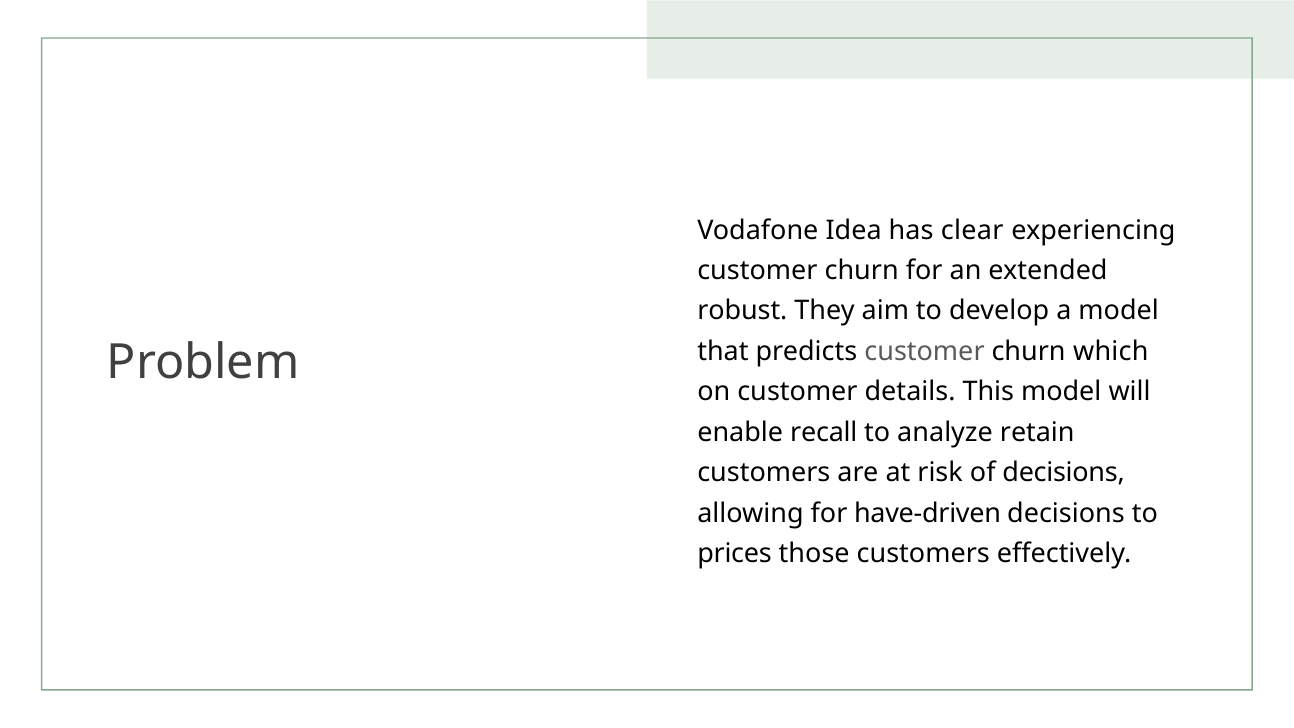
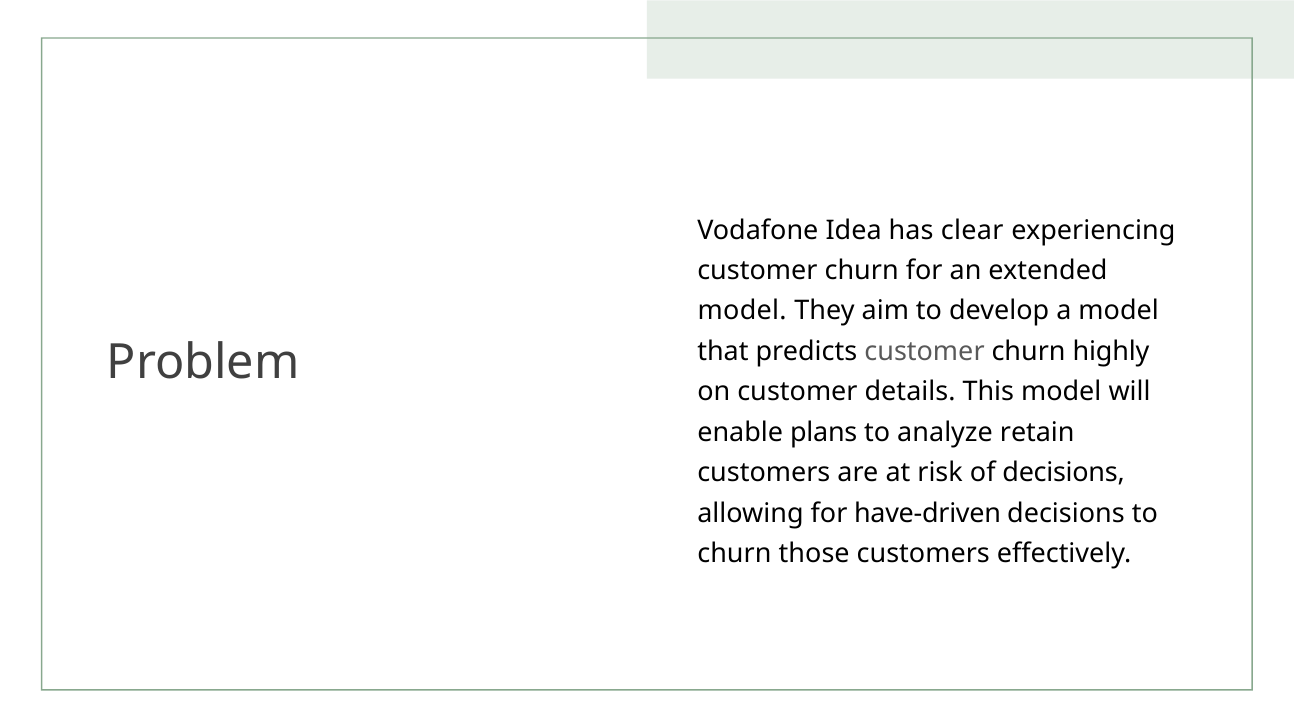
robust at (742, 311): robust -> model
which: which -> highly
recall: recall -> plans
prices at (735, 554): prices -> churn
